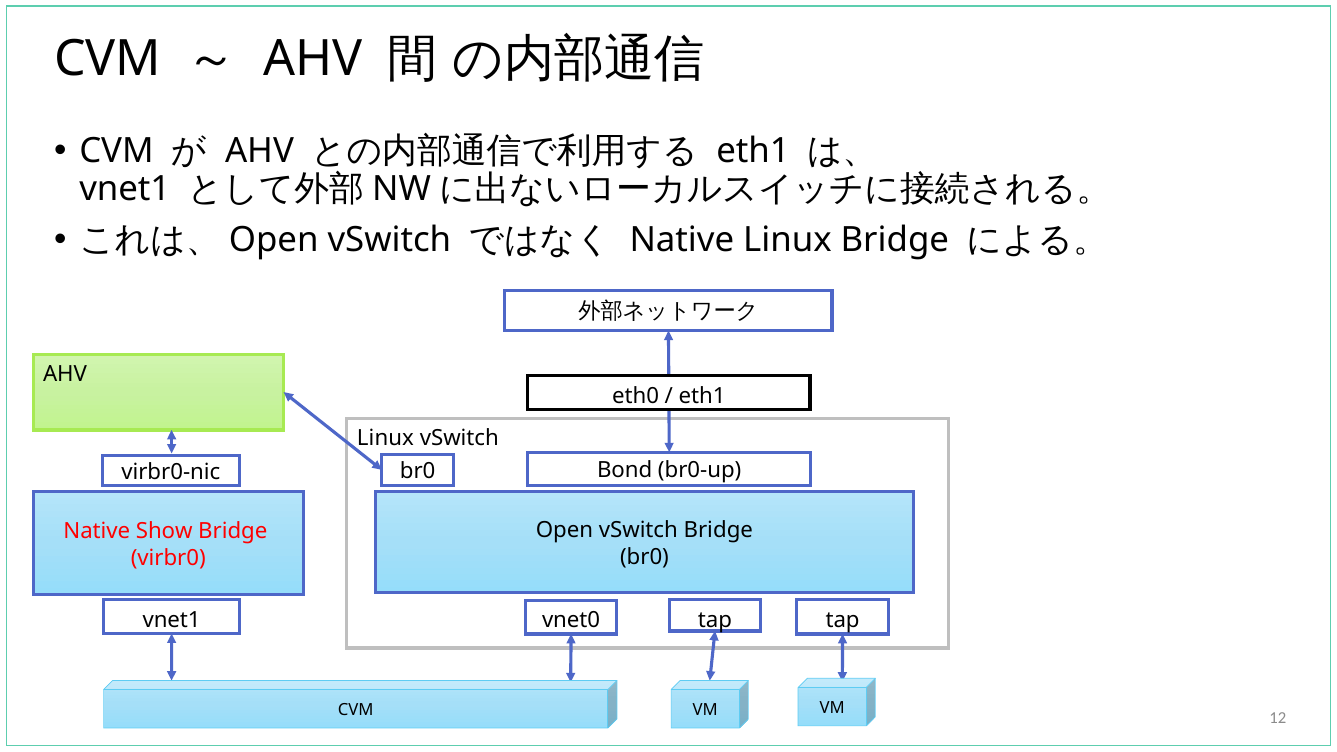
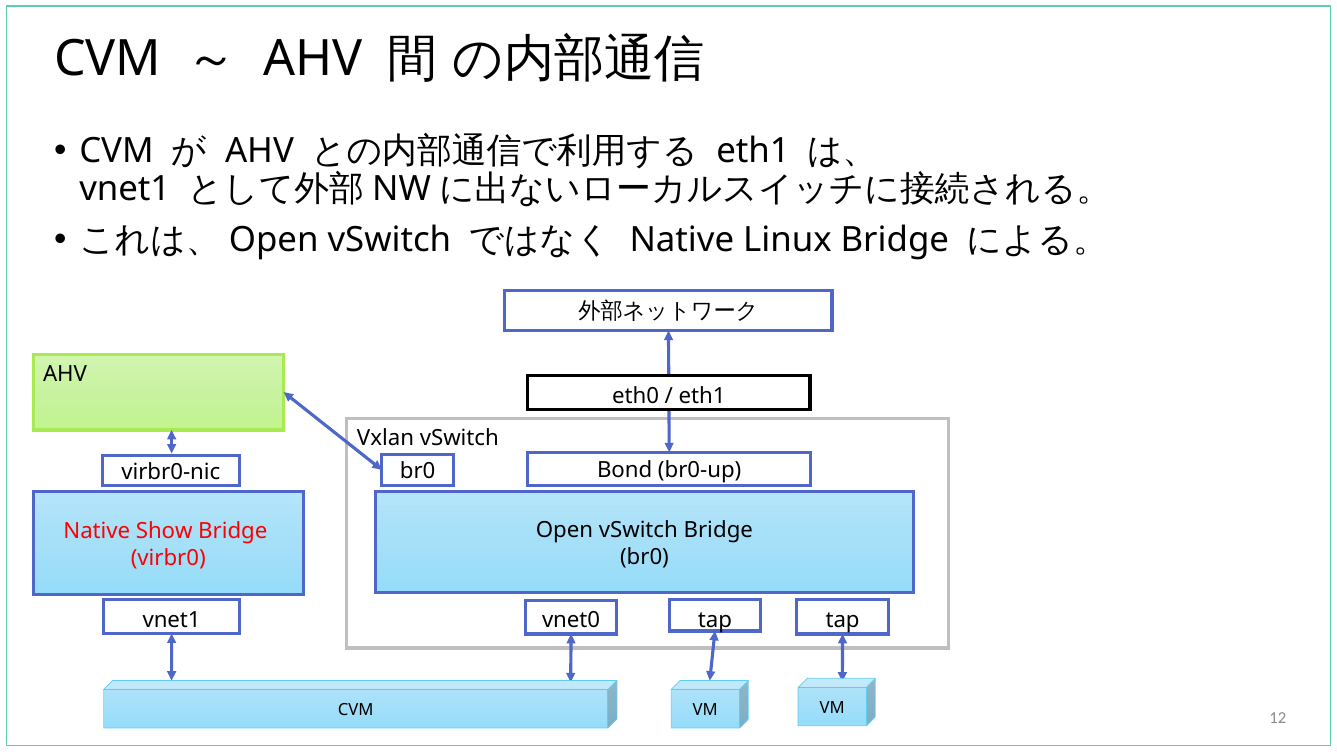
Linux at (385, 438): Linux -> Vxlan
